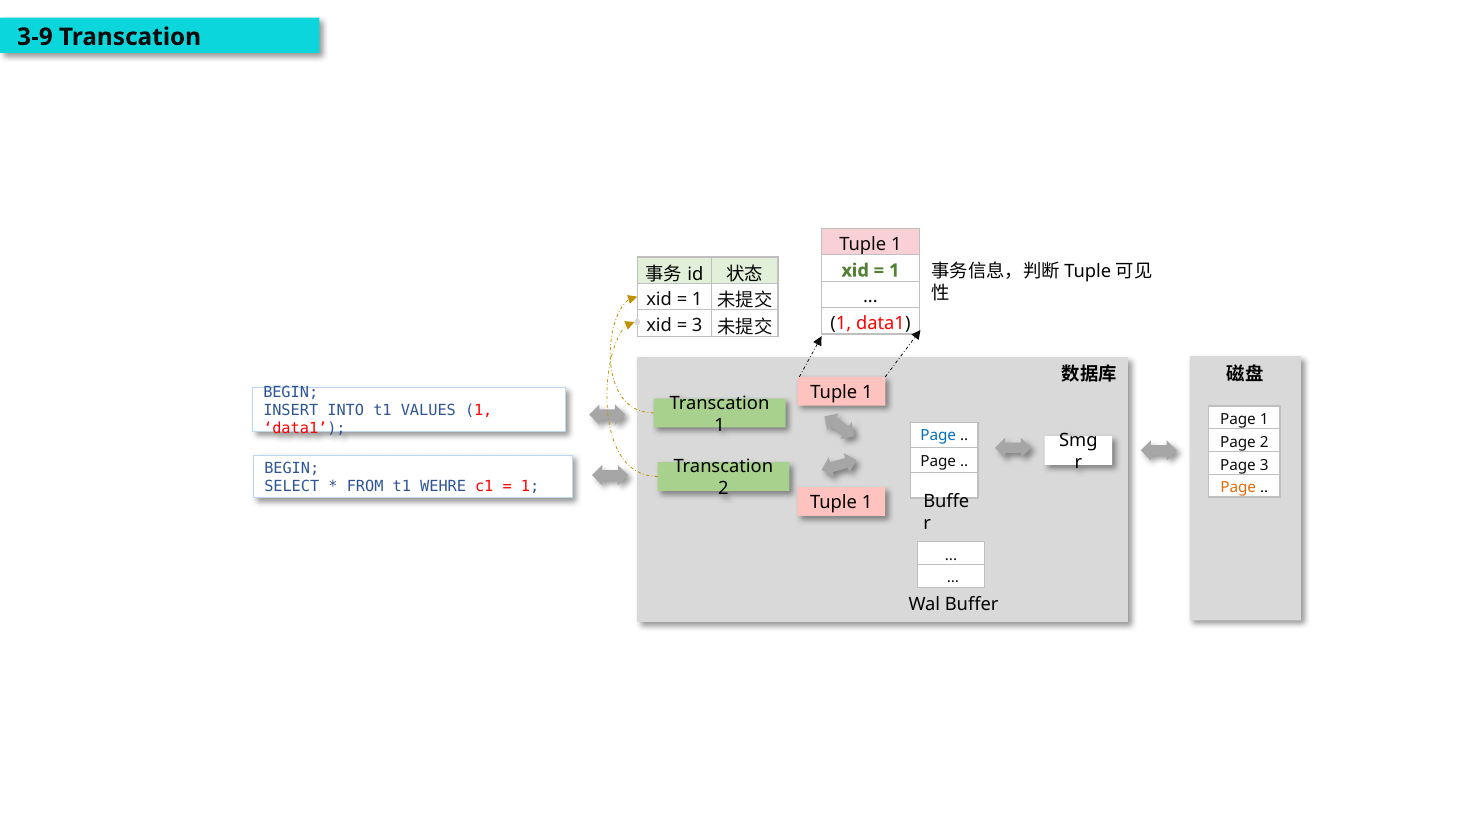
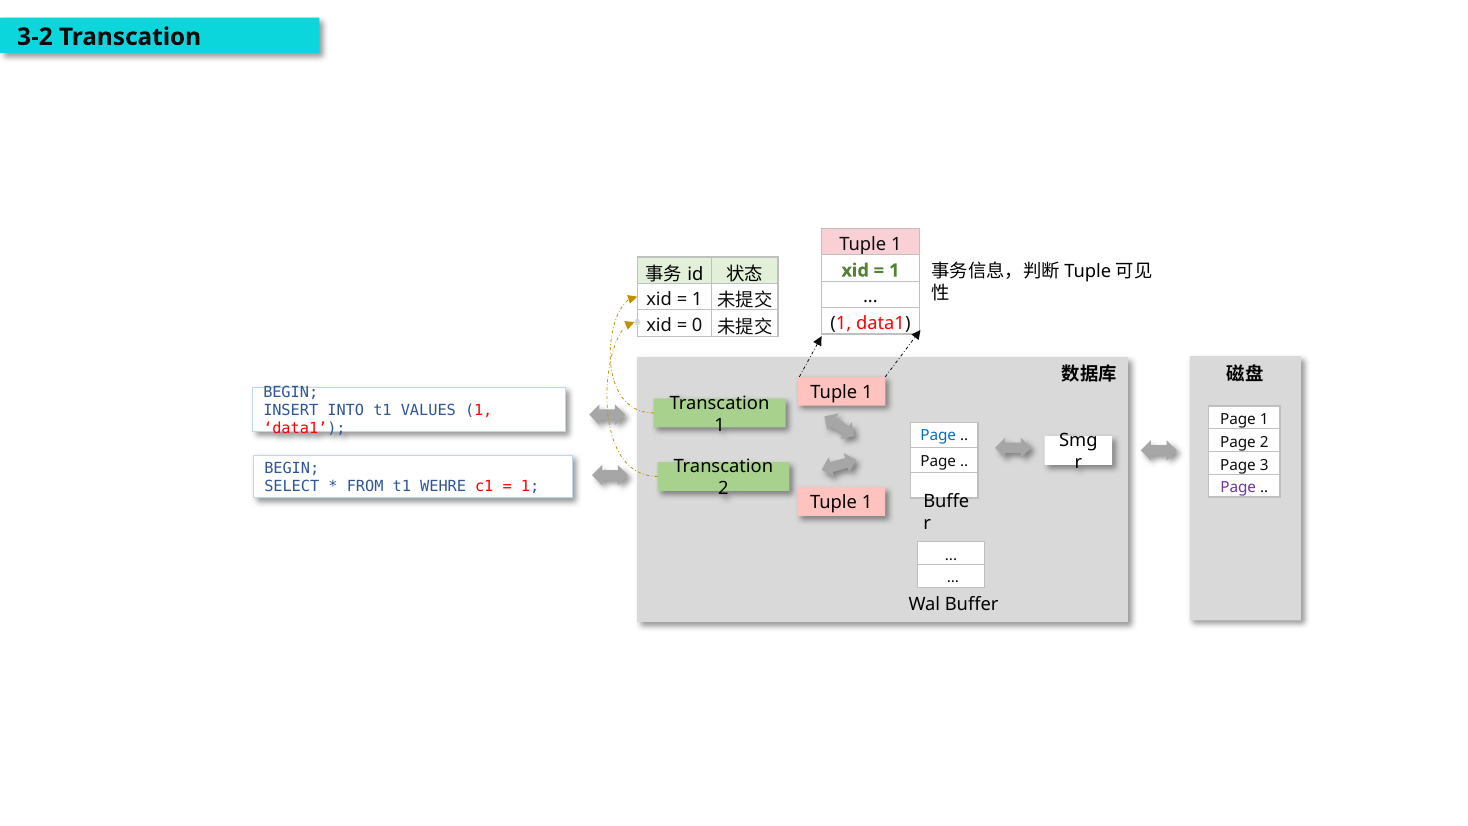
3-9: 3-9 -> 3-2
3 at (697, 326): 3 -> 0
Page at (1238, 488) colour: orange -> purple
